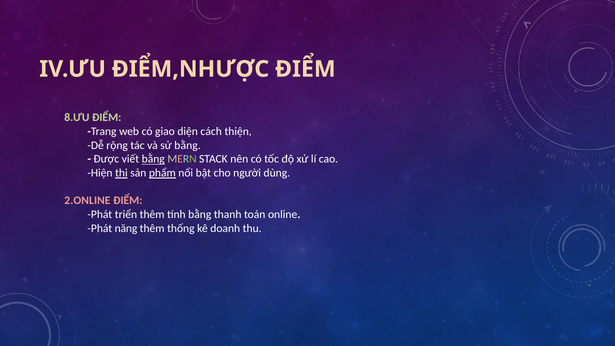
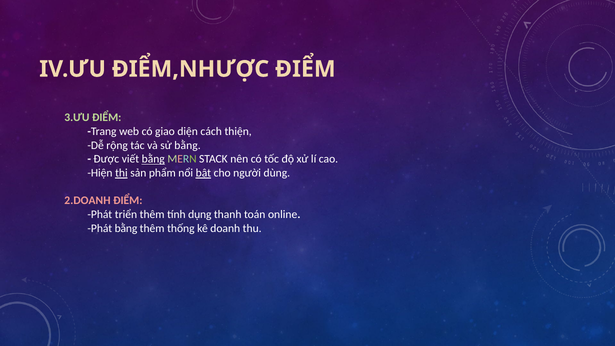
8.ƯU: 8.ƯU -> 3.ƯU
phẩm underline: present -> none
bật underline: none -> present
2.ONLINE: 2.ONLINE -> 2.DOANH
tính bằng: bằng -> dụng
Phát năng: năng -> bằng
